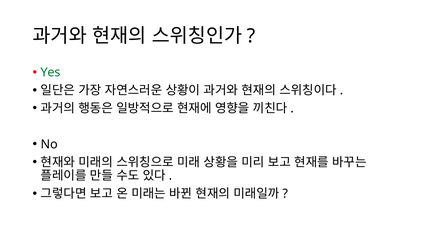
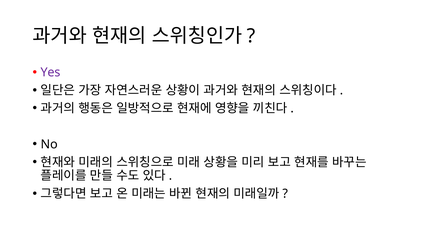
Yes colour: green -> purple
